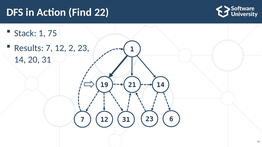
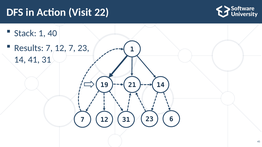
Find: Find -> Visit
75: 75 -> 40
12 2: 2 -> 7
20: 20 -> 41
